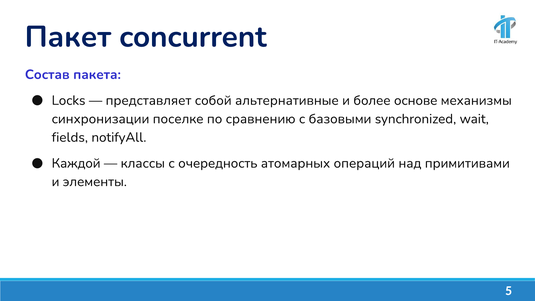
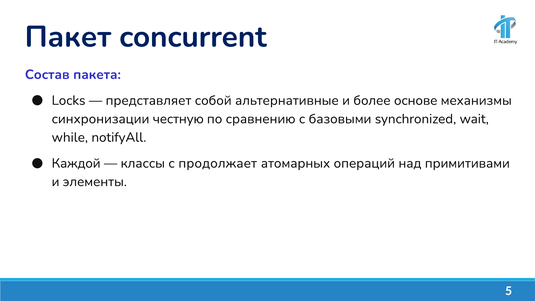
поселке: поселке -> честную
fields: fields -> while
очередность: очередность -> продолжает
